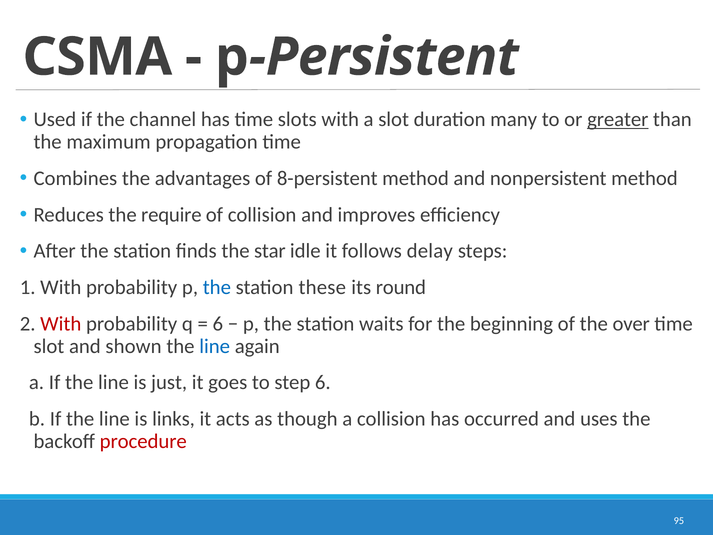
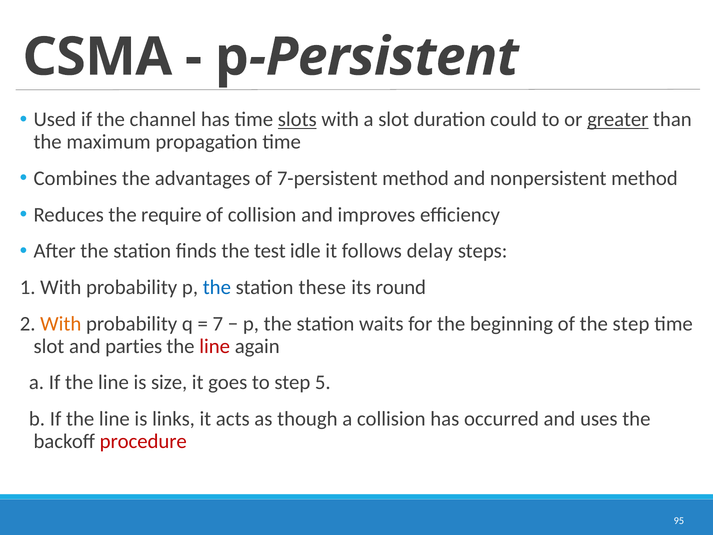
slots underline: none -> present
many: many -> could
8-persistent: 8-persistent -> 7-persistent
star: star -> test
With at (61, 324) colour: red -> orange
6 at (218, 324): 6 -> 7
the over: over -> step
shown: shown -> parties
line at (215, 346) colour: blue -> red
just: just -> size
step 6: 6 -> 5
